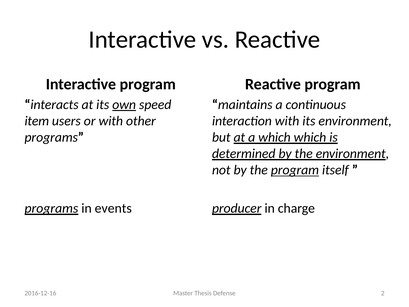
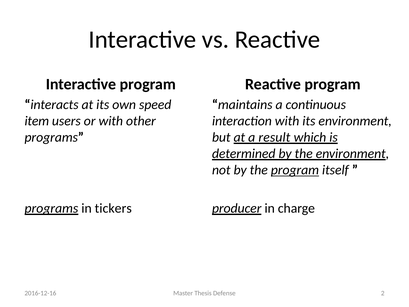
own underline: present -> none
a which: which -> result
events: events -> tickers
